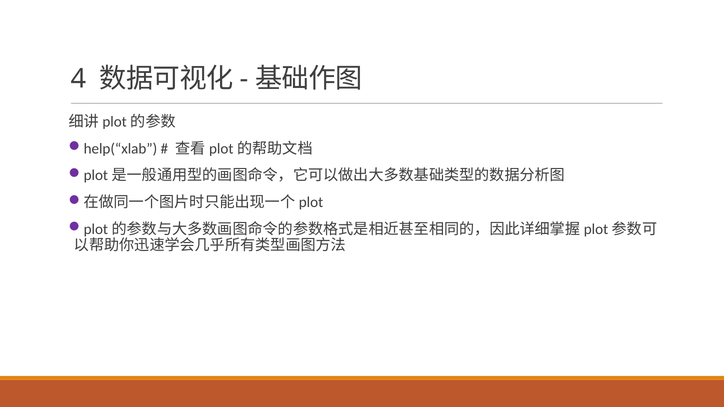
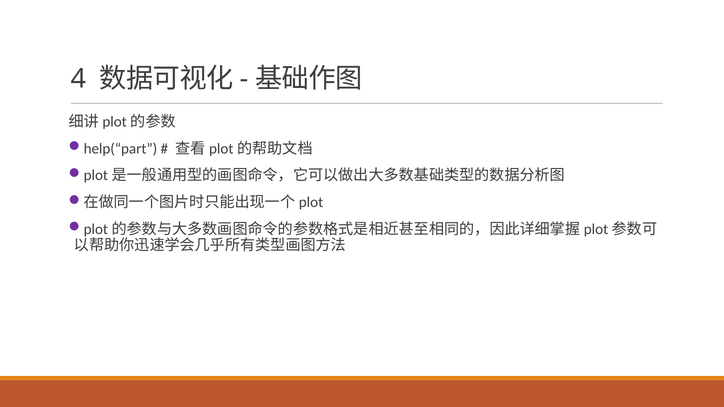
help(“xlab: help(“xlab -> help(“part
